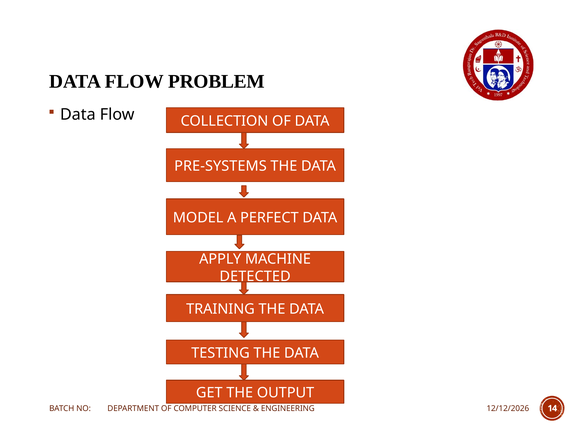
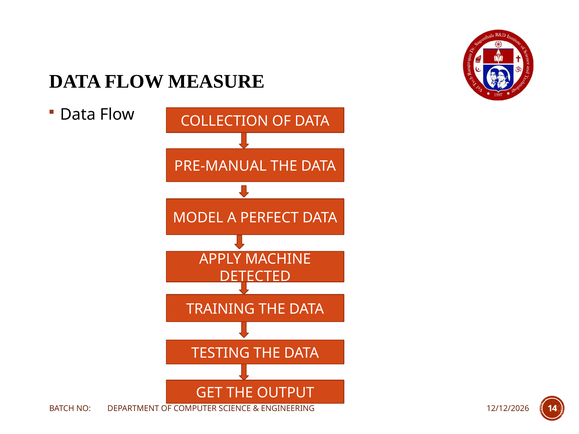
PROBLEM: PROBLEM -> MEASURE
PRE-SYSTEMS: PRE-SYSTEMS -> PRE-MANUAL
